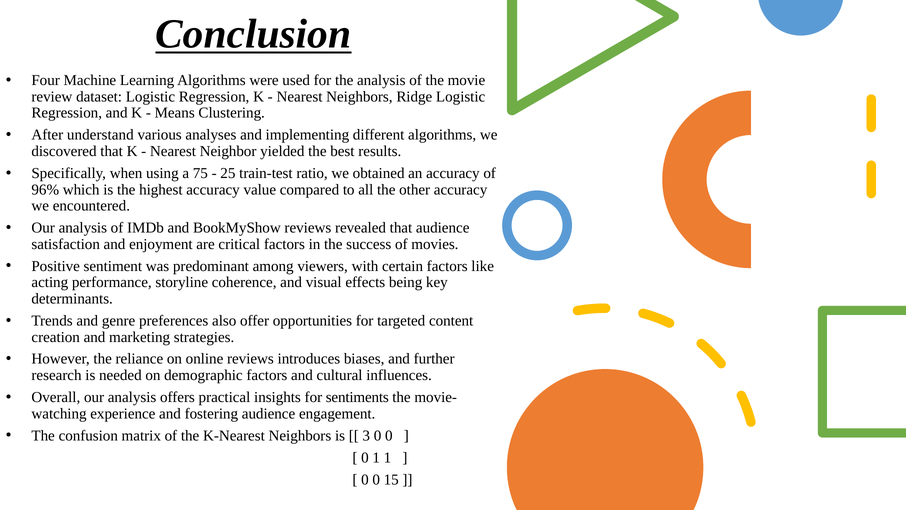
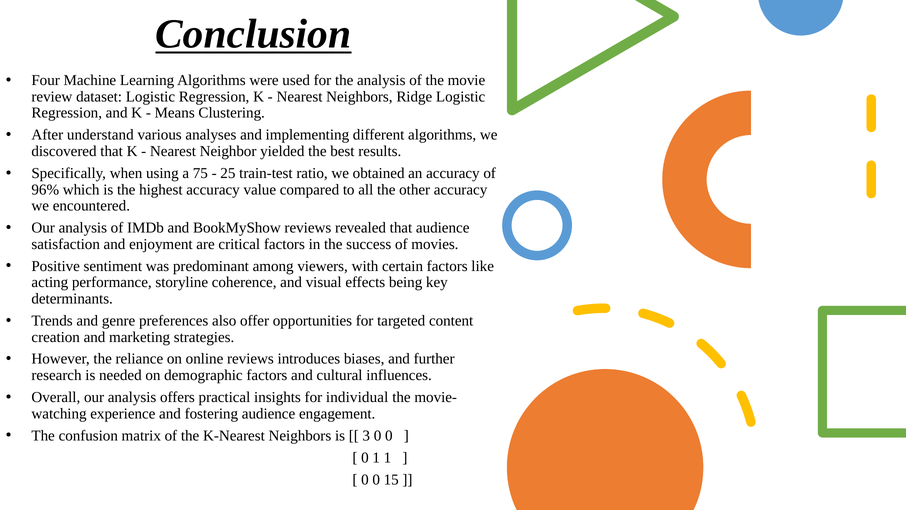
sentiments: sentiments -> individual
